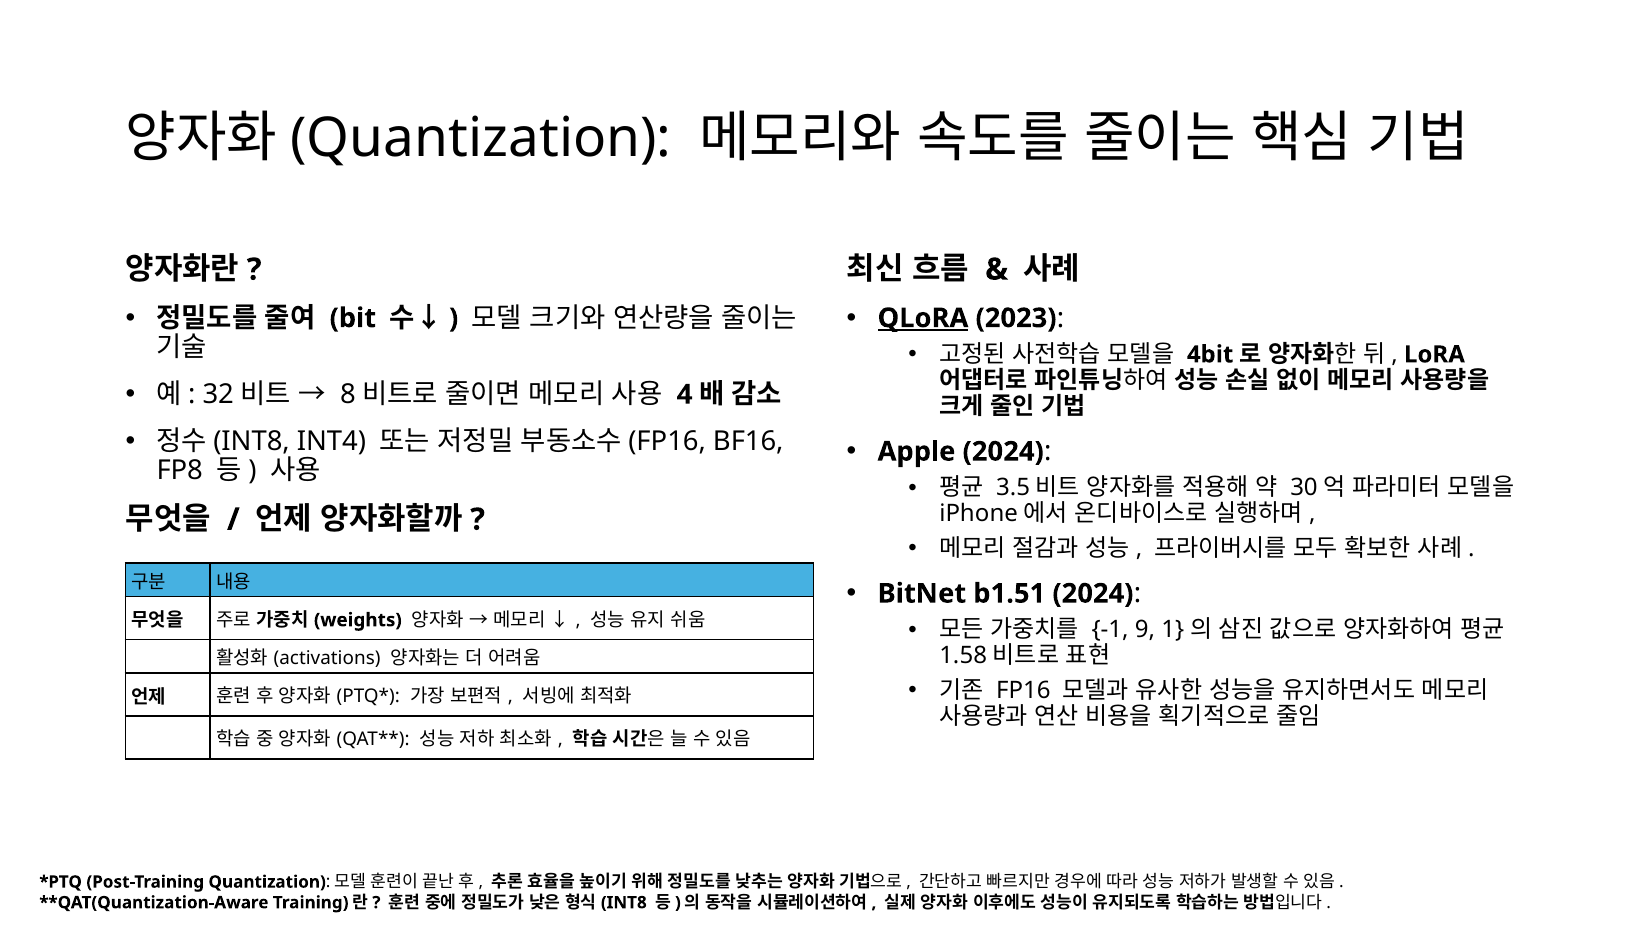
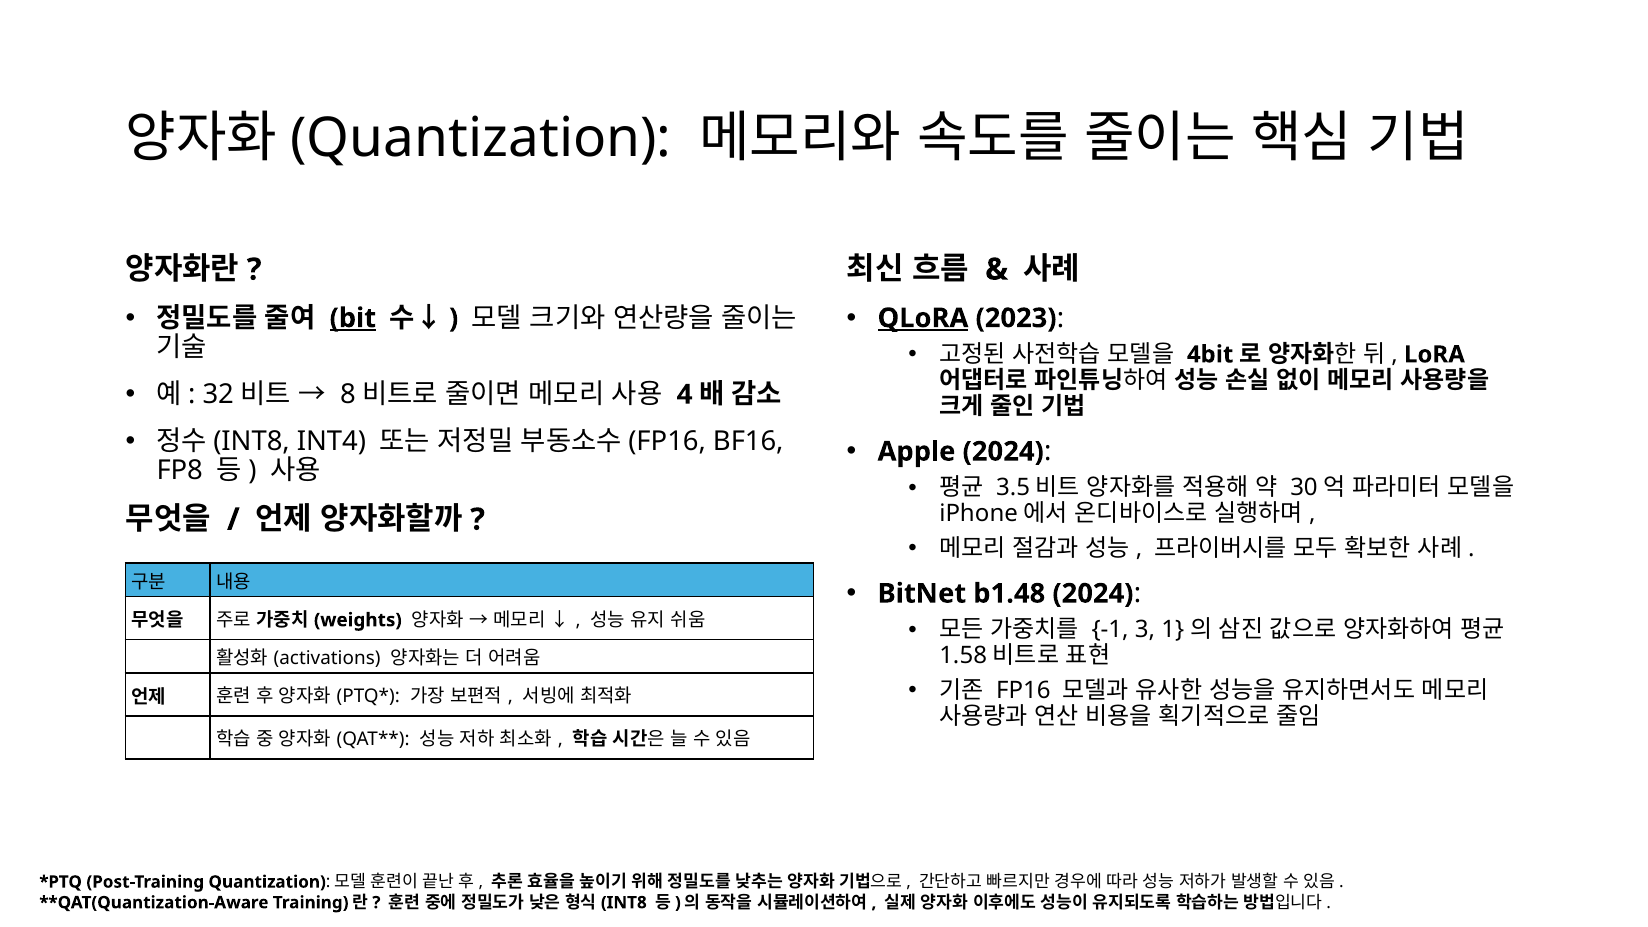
bit underline: none -> present
b1.51: b1.51 -> b1.48
9: 9 -> 3
